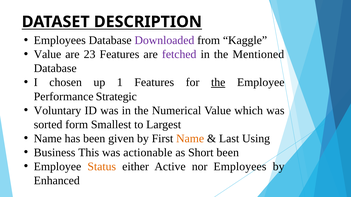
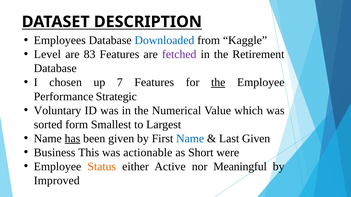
Downloaded colour: purple -> blue
Value at (47, 54): Value -> Level
23: 23 -> 83
Mentioned: Mentioned -> Retirement
1: 1 -> 7
has underline: none -> present
Name at (190, 139) colour: orange -> blue
Last Using: Using -> Given
Short been: been -> were
nor Employees: Employees -> Meaningful
Enhanced: Enhanced -> Improved
